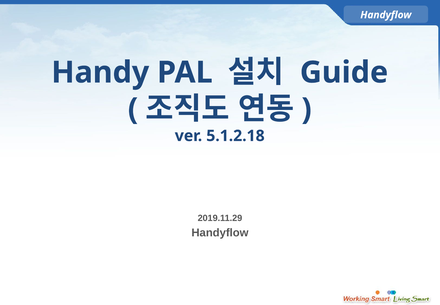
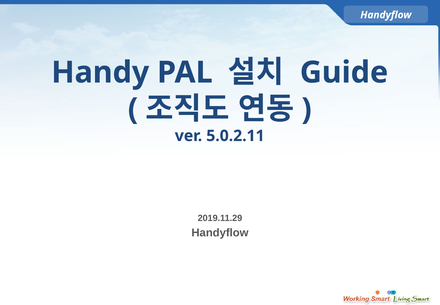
5.1.2.18: 5.1.2.18 -> 5.0.2.11
